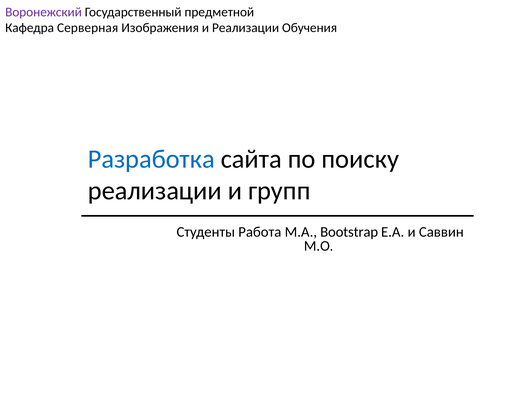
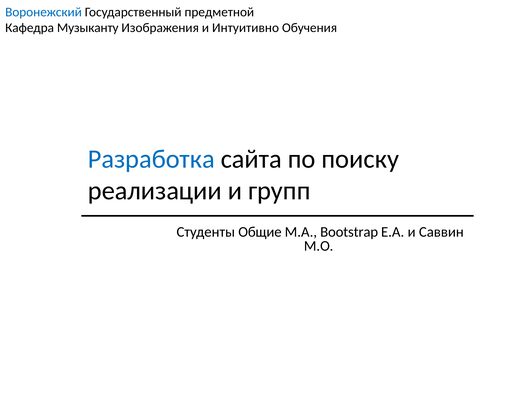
Воронежский colour: purple -> blue
Серверная: Серверная -> Музыканту
и Реализации: Реализации -> Интуитивно
Работа: Работа -> Общие
